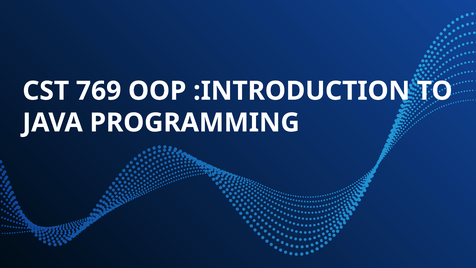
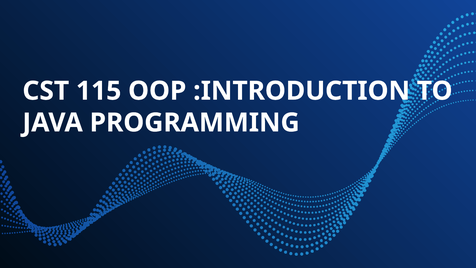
769: 769 -> 115
